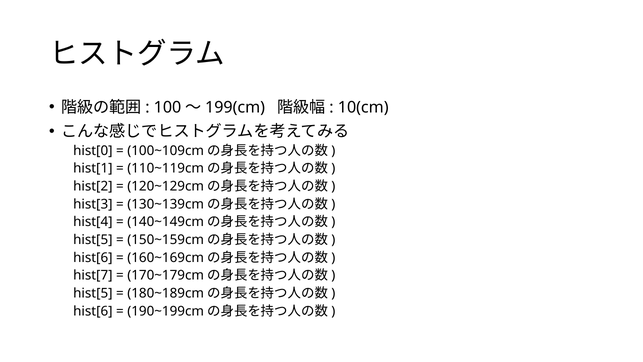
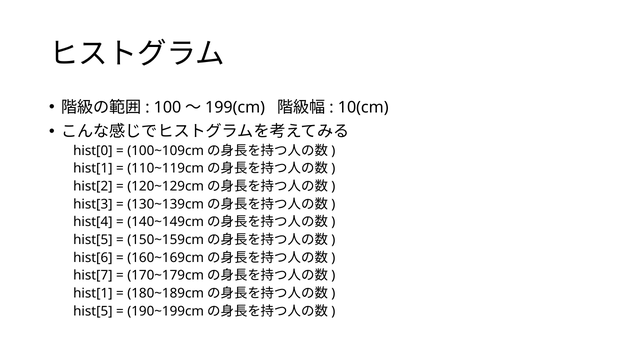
hist[5 at (93, 293): hist[5 -> hist[1
hist[6 at (93, 311): hist[6 -> hist[5
